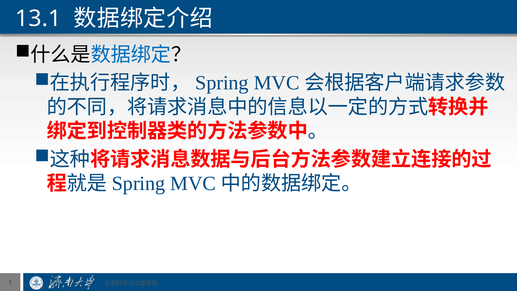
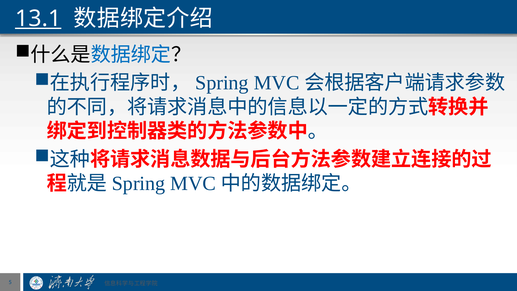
13.1 underline: none -> present
